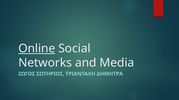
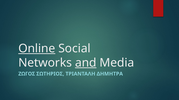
and underline: none -> present
